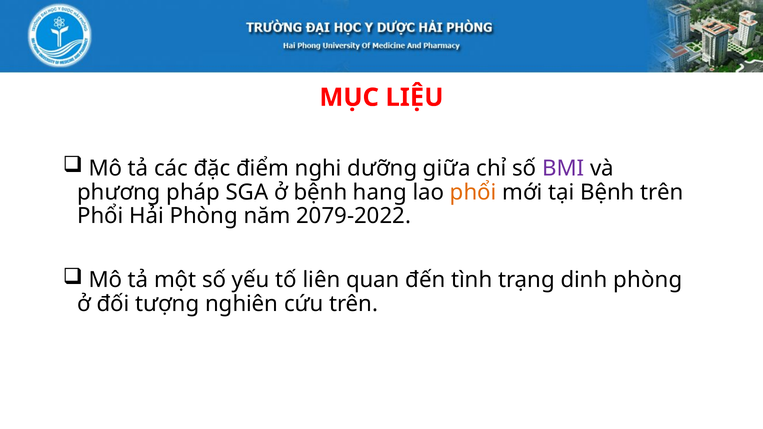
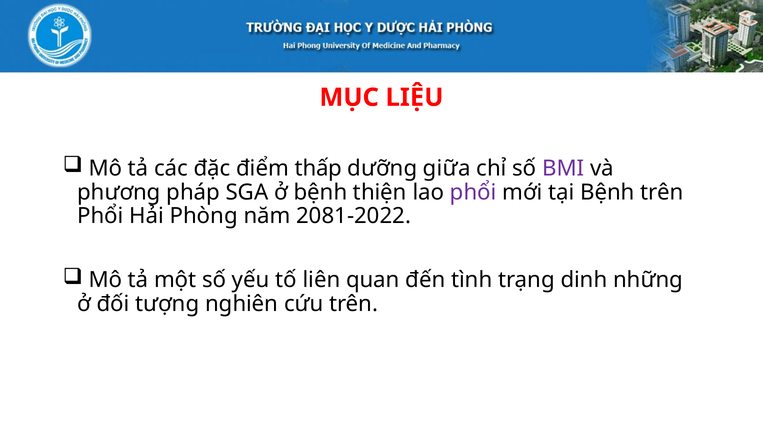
nghi: nghi -> thấp
hang: hang -> thiện
phổi at (473, 192) colour: orange -> purple
2079-2022: 2079-2022 -> 2081-2022
dinh phòng: phòng -> những
